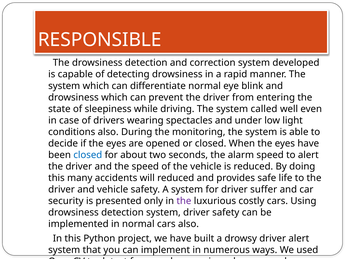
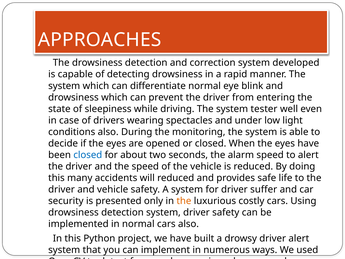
RESPONSIBLE: RESPONSIBLE -> APPROACHES
called: called -> tester
the at (184, 201) colour: purple -> orange
